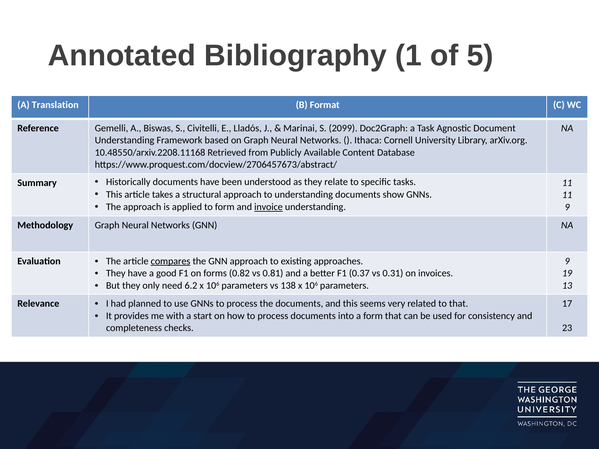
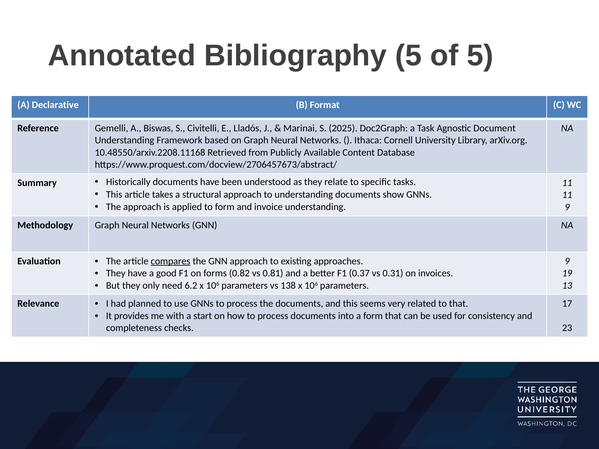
Bibliography 1: 1 -> 5
Translation: Translation -> Declarative
2099: 2099 -> 2025
invoice underline: present -> none
